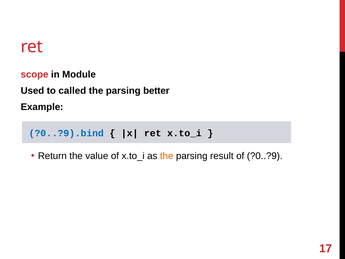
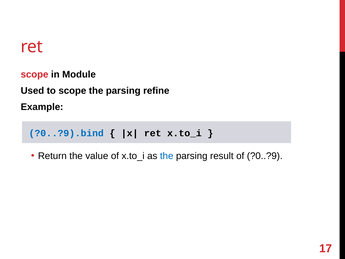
to called: called -> scope
better: better -> refine
the at (167, 156) colour: orange -> blue
